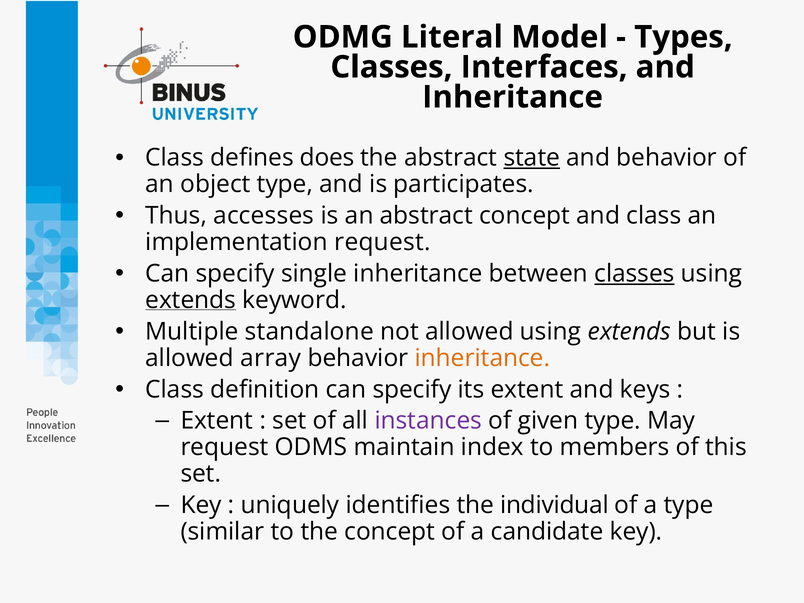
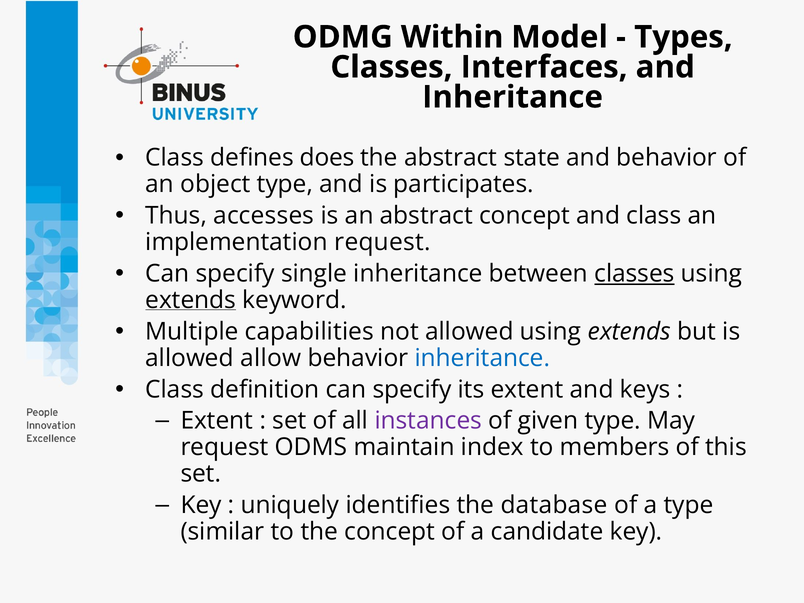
Literal: Literal -> Within
state underline: present -> none
standalone: standalone -> capabilities
array: array -> allow
inheritance at (482, 358) colour: orange -> blue
individual: individual -> database
